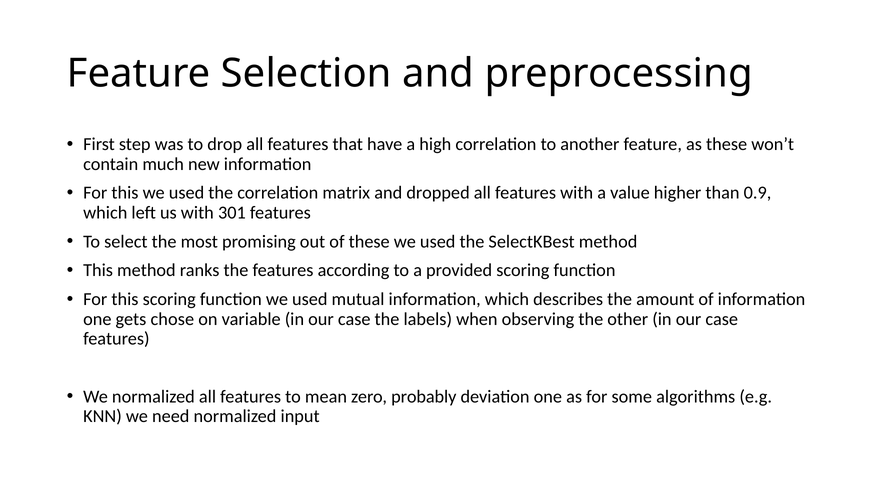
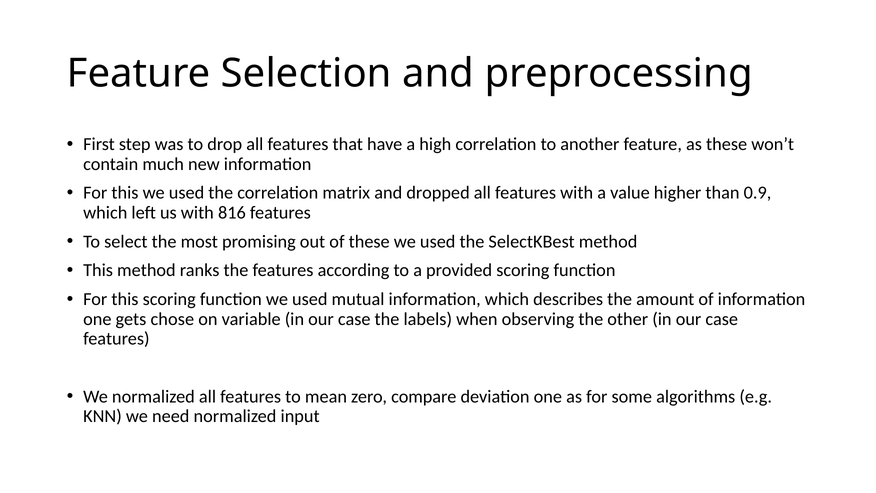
301: 301 -> 816
probably: probably -> compare
